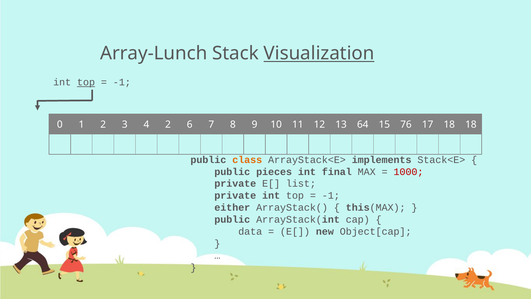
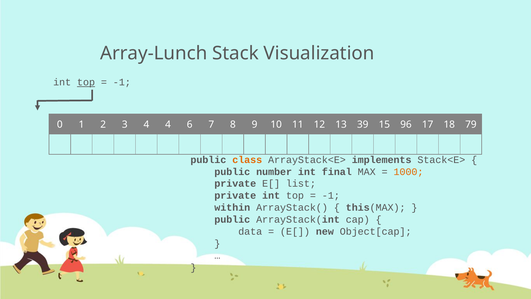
Visualization underline: present -> none
4 2: 2 -> 4
64: 64 -> 39
76: 76 -> 96
18 18: 18 -> 79
pieces: pieces -> number
1000 colour: red -> orange
either: either -> within
